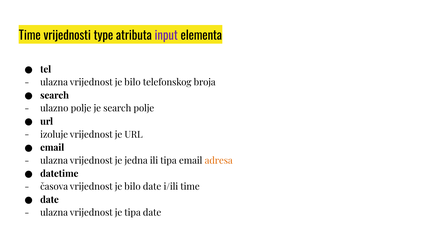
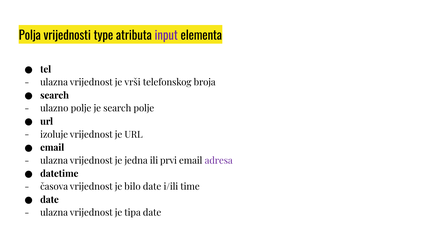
Time at (30, 36): Time -> Polja
ulazna vrijednost je bilo: bilo -> vrši
ili tipa: tipa -> prvi
adresa colour: orange -> purple
